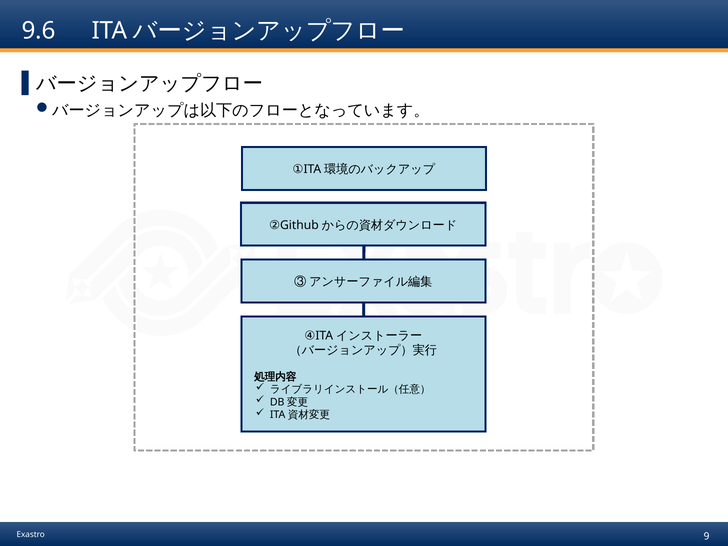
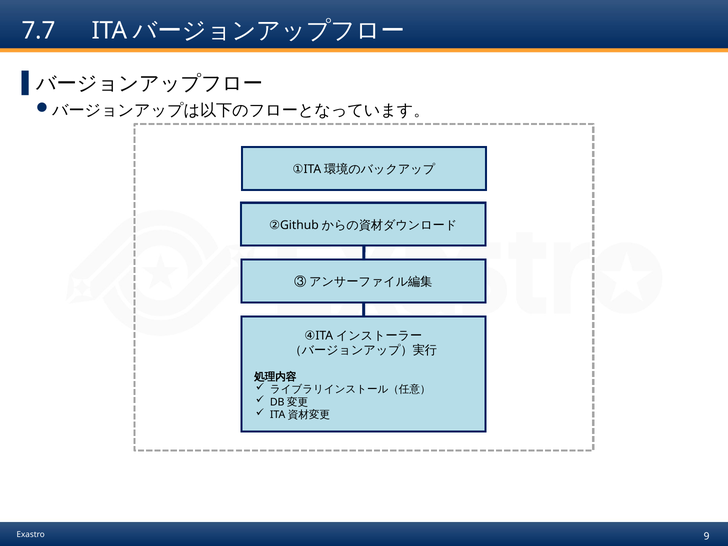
9.6: 9.6 -> 7.7
